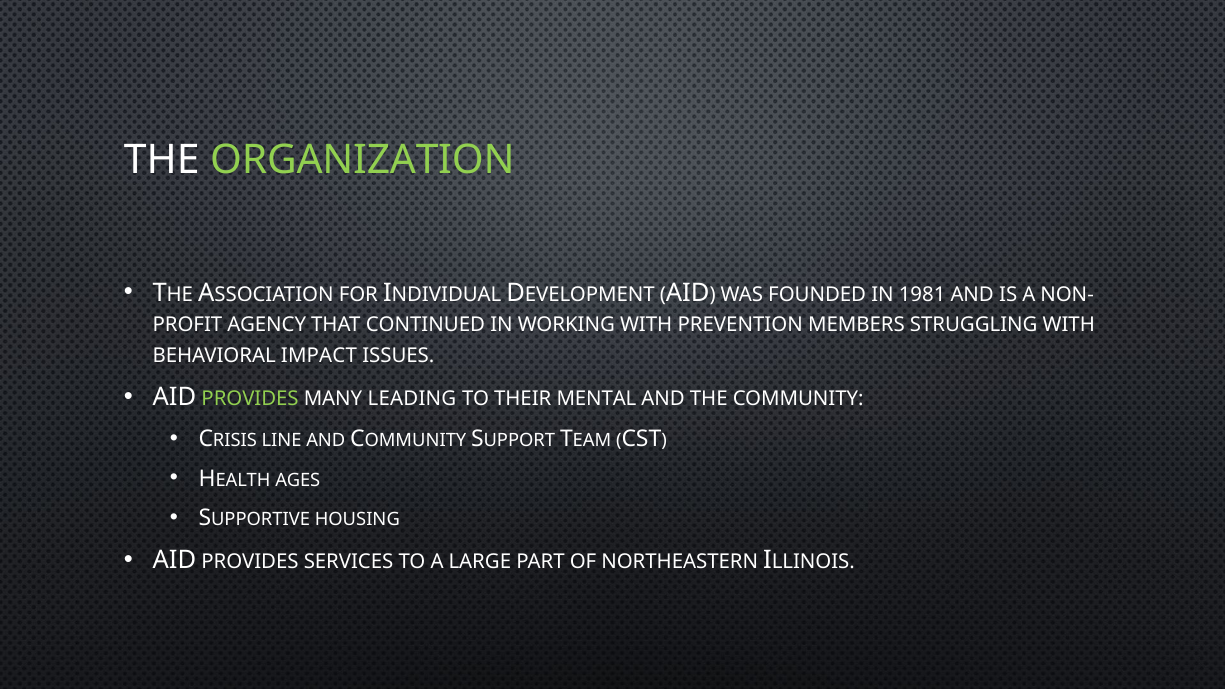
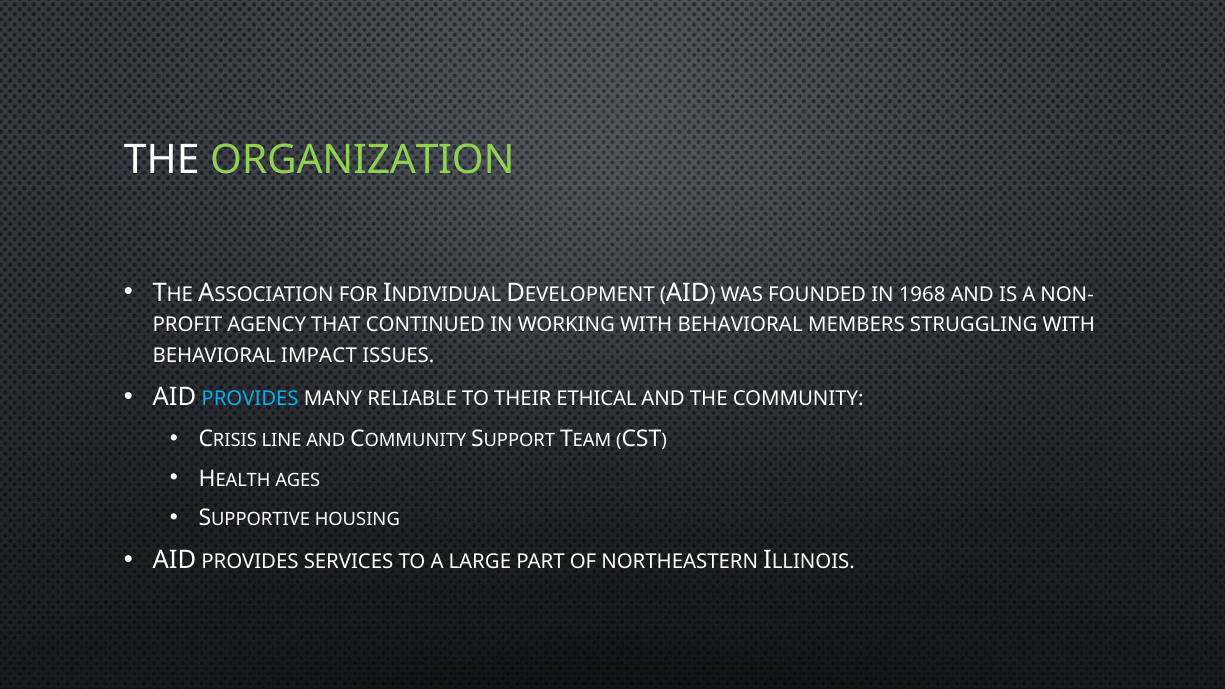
1981: 1981 -> 1968
WORKING WITH PREVENTION: PREVENTION -> BEHAVIORAL
PROVIDES at (250, 399) colour: light green -> light blue
LEADING: LEADING -> RELIABLE
MENTAL: MENTAL -> ETHICAL
